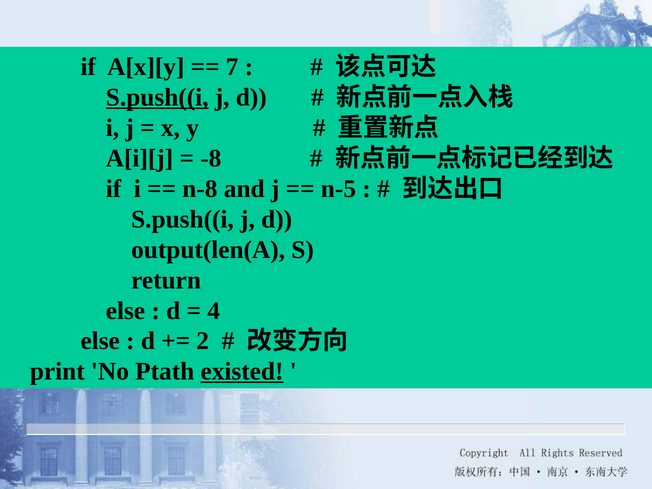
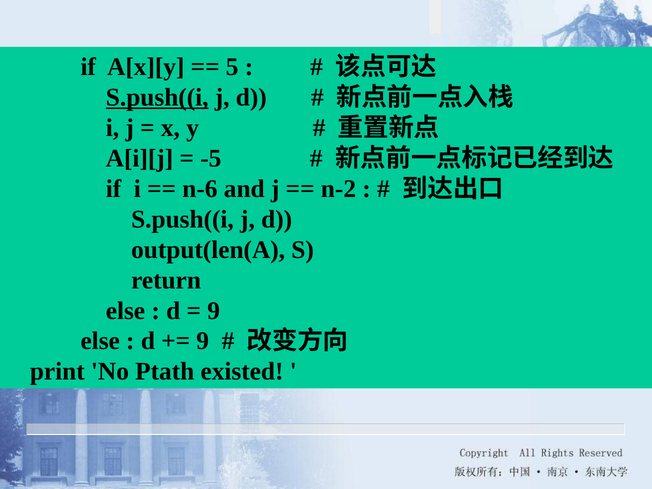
7: 7 -> 5
-8: -8 -> -5
n-8: n-8 -> n-6
n-5: n-5 -> n-2
4 at (214, 311): 4 -> 9
2 at (203, 341): 2 -> 9
existed underline: present -> none
